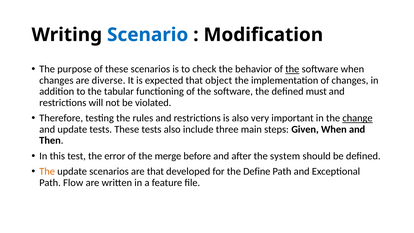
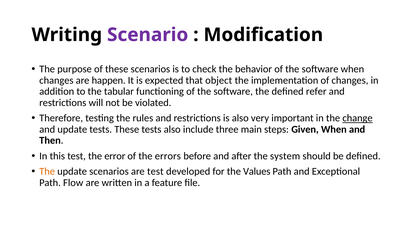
Scenario colour: blue -> purple
the at (292, 69) underline: present -> none
diverse: diverse -> happen
must: must -> refer
merge: merge -> errors
are that: that -> test
Define: Define -> Values
